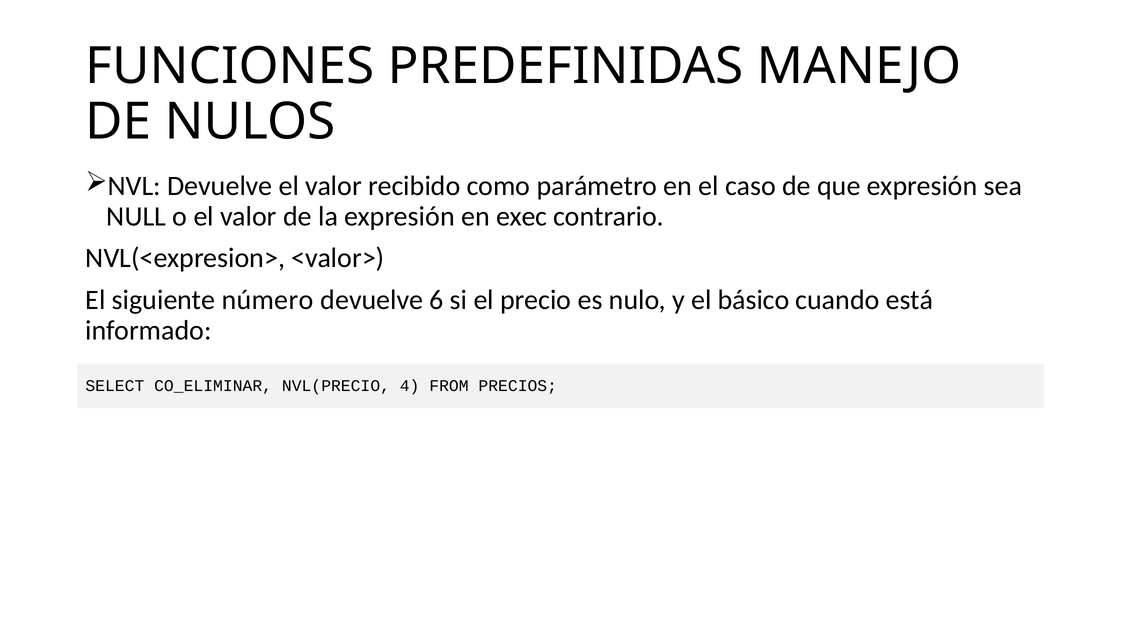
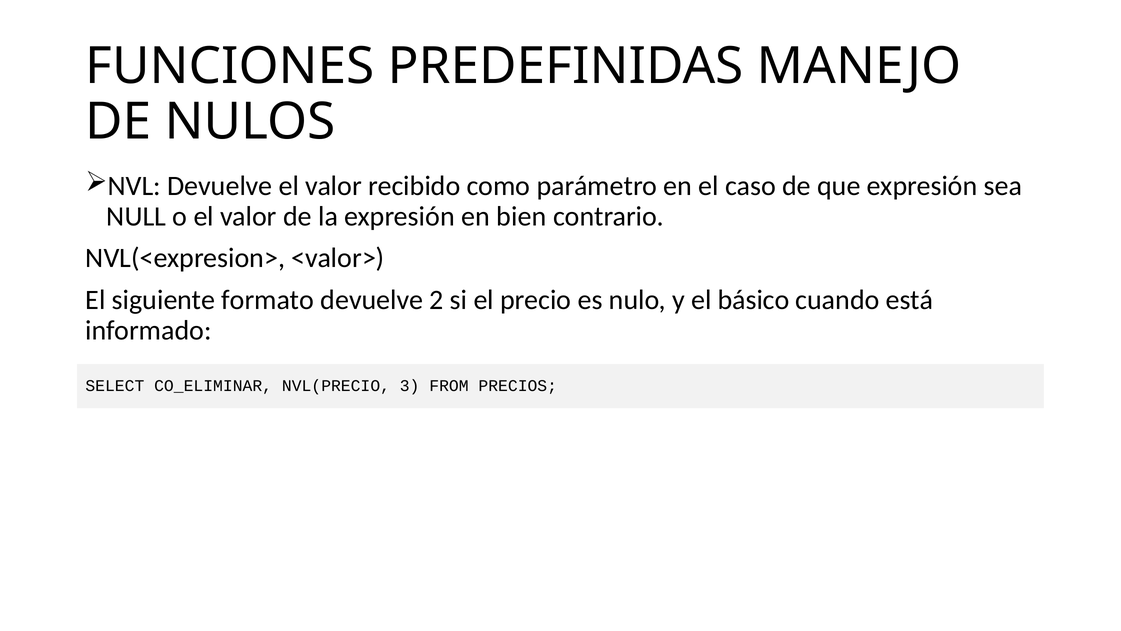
exec: exec -> bien
número: número -> formato
6: 6 -> 2
4: 4 -> 3
